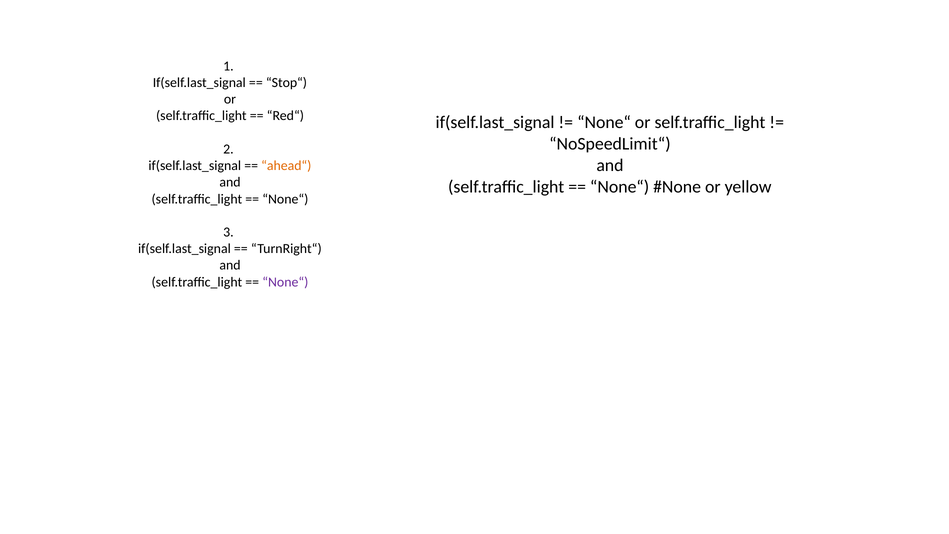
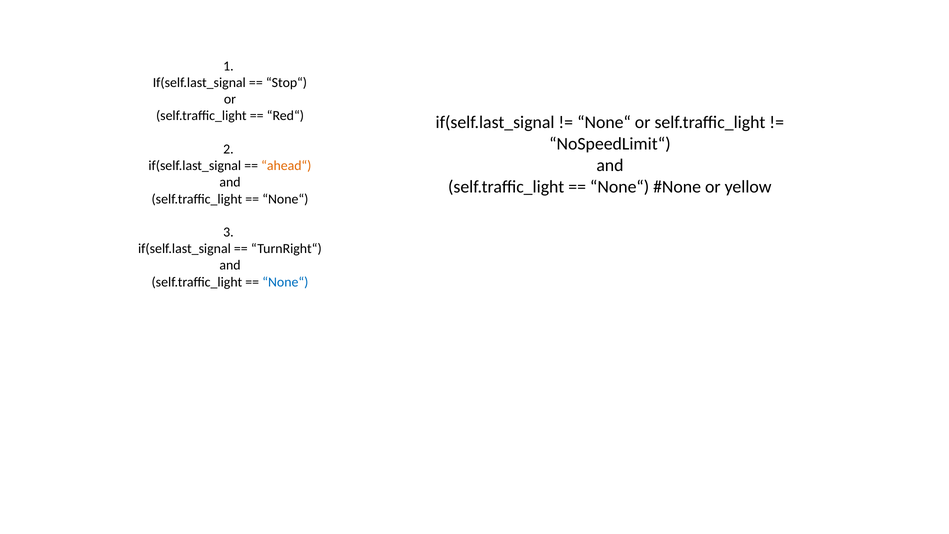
None“ at (285, 282) colour: purple -> blue
